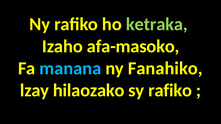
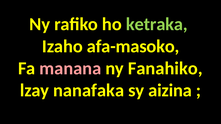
manana colour: light blue -> pink
hilaozako: hilaozako -> nanafaka
sy rafiko: rafiko -> aizina
